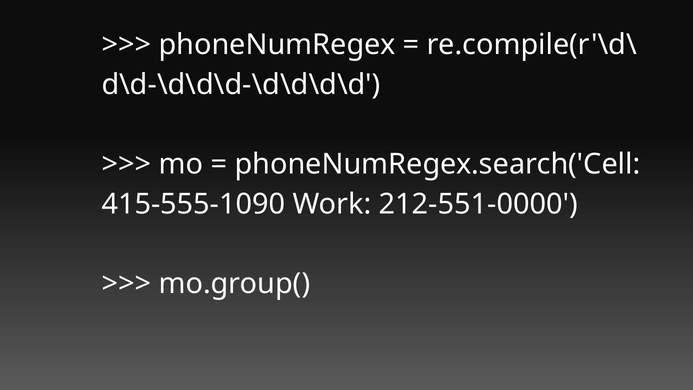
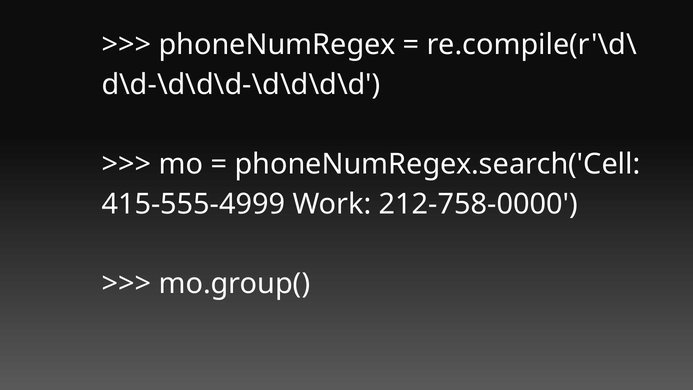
415-555-1090: 415-555-1090 -> 415-555-4999
212-551-0000: 212-551-0000 -> 212-758-0000
